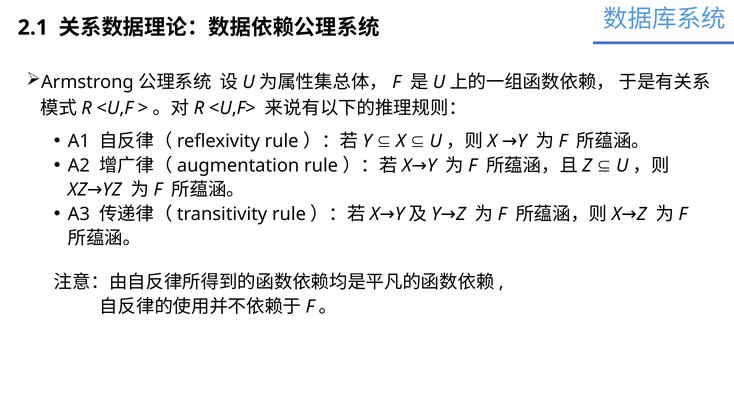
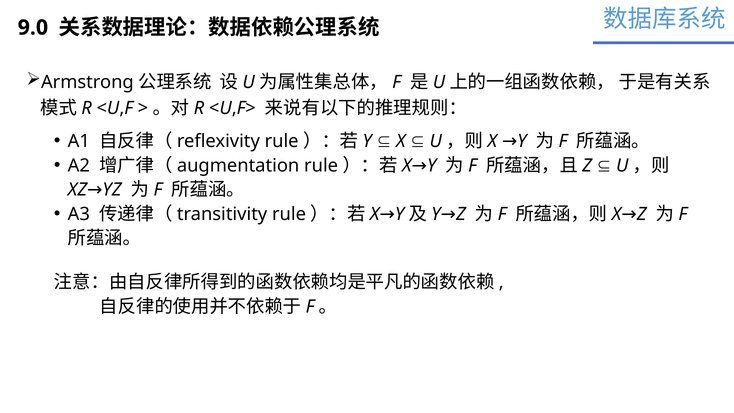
2.1: 2.1 -> 9.0
